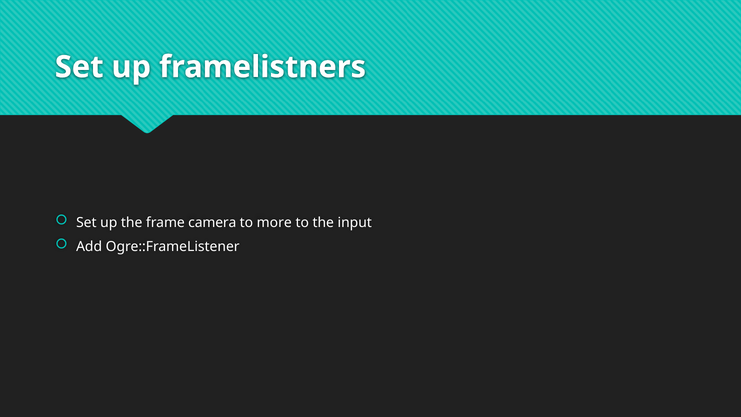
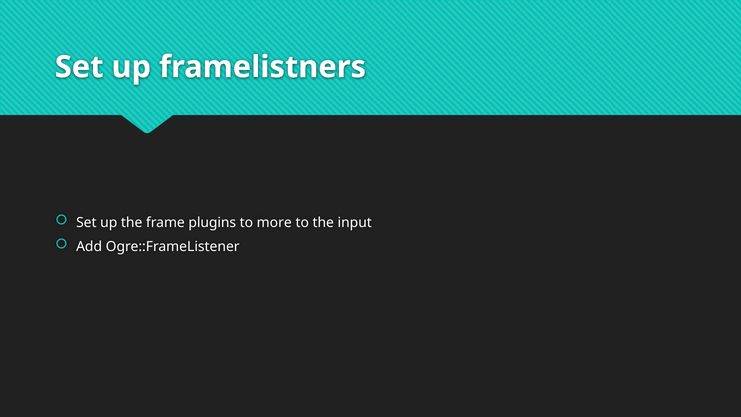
camera: camera -> plugins
